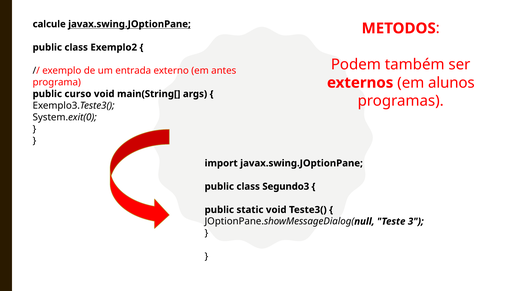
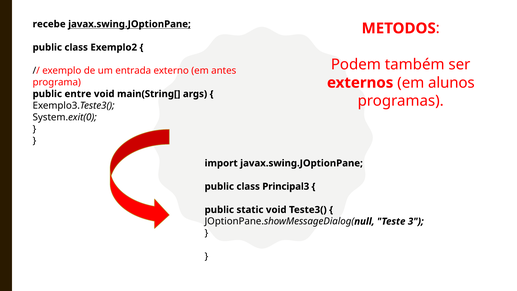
calcule: calcule -> recebe
curso: curso -> entre
Segundo3: Segundo3 -> Principal3
